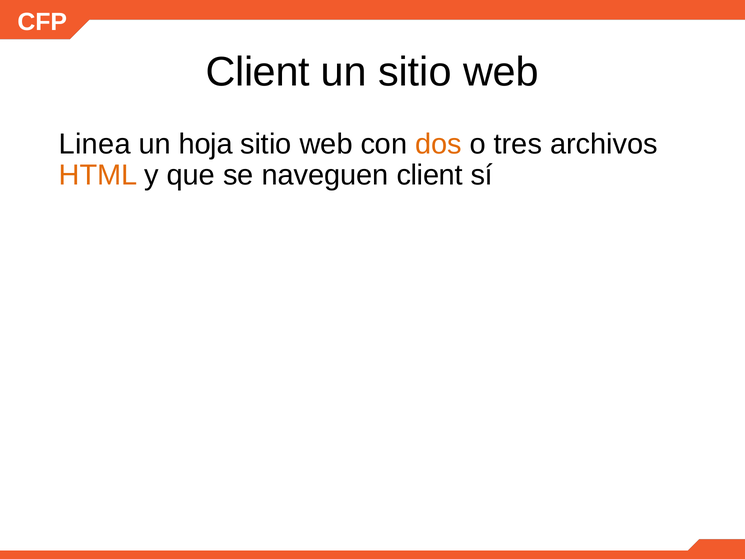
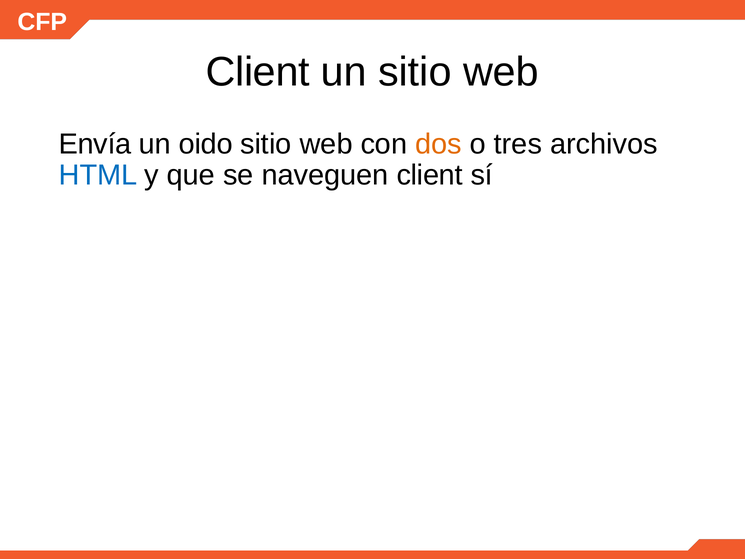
Linea: Linea -> Envía
hoja: hoja -> oido
HTML colour: orange -> blue
